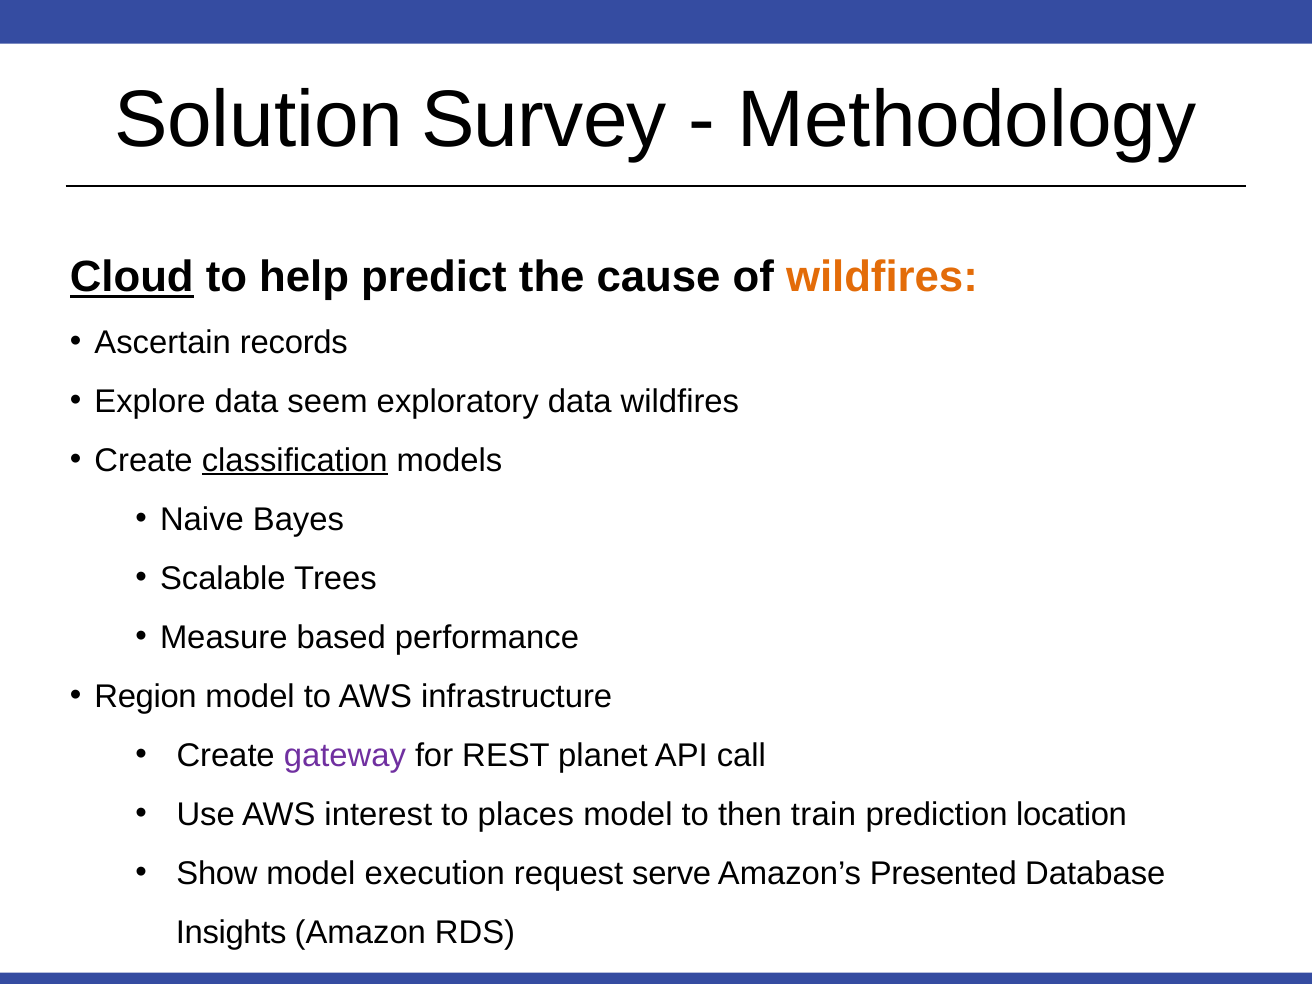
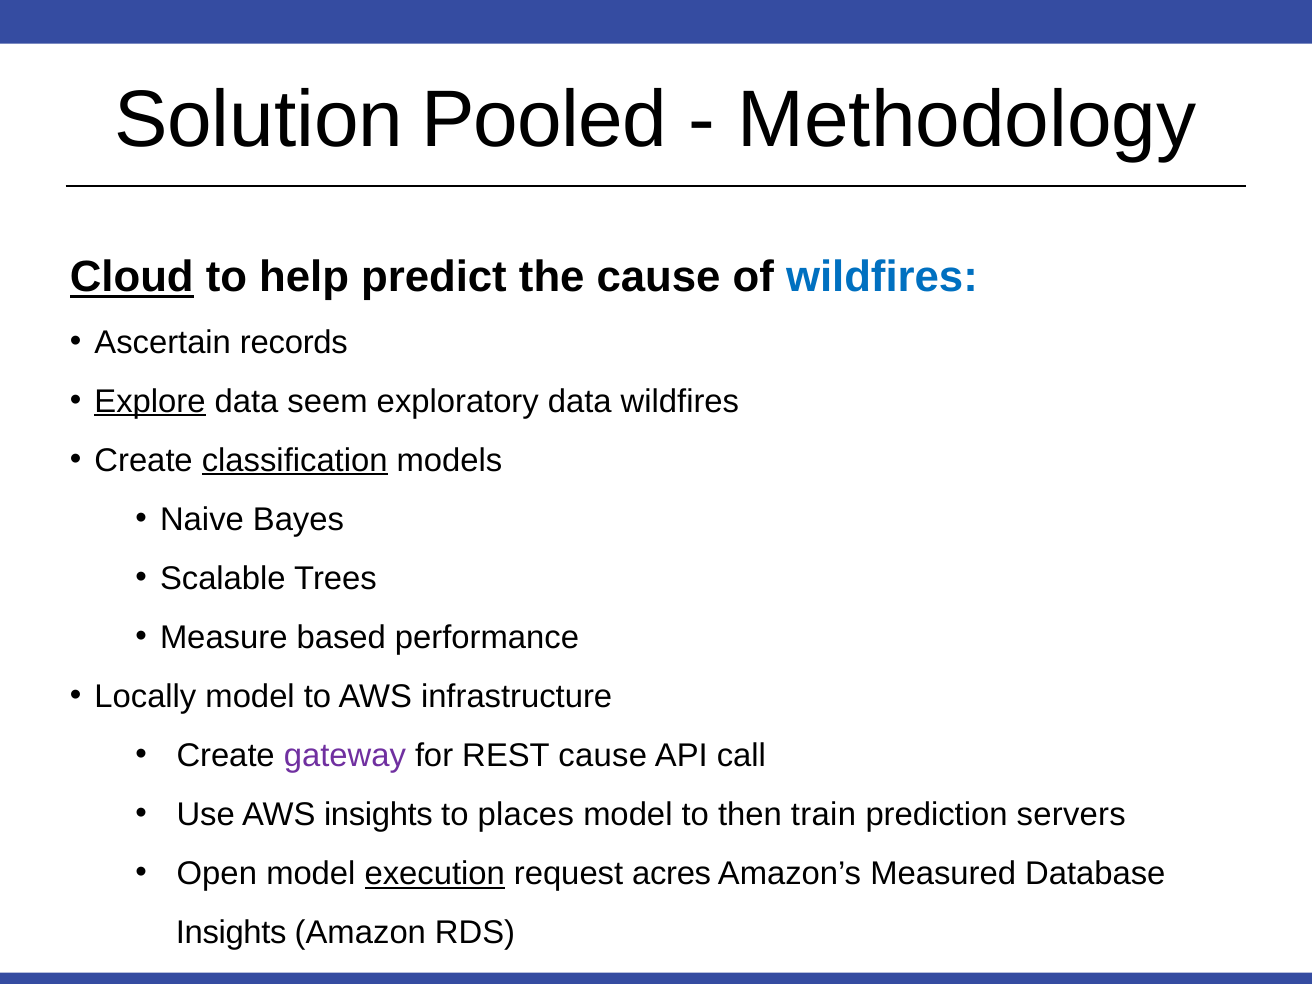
Survey: Survey -> Pooled
wildfires at (882, 277) colour: orange -> blue
Explore underline: none -> present
Region: Region -> Locally
REST planet: planet -> cause
AWS interest: interest -> insights
location: location -> servers
Show: Show -> Open
execution underline: none -> present
serve: serve -> acres
Presented: Presented -> Measured
